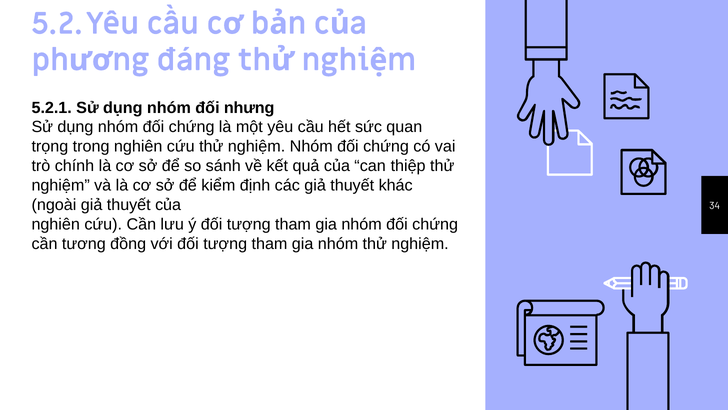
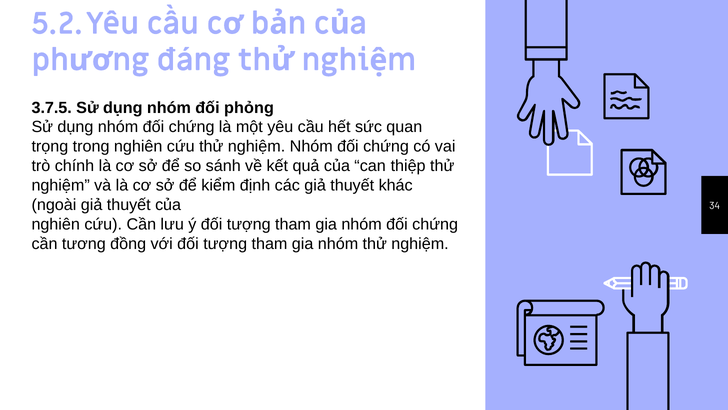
5.2.1: 5.2.1 -> 3.7.5
nhưng: nhưng -> phỏng
